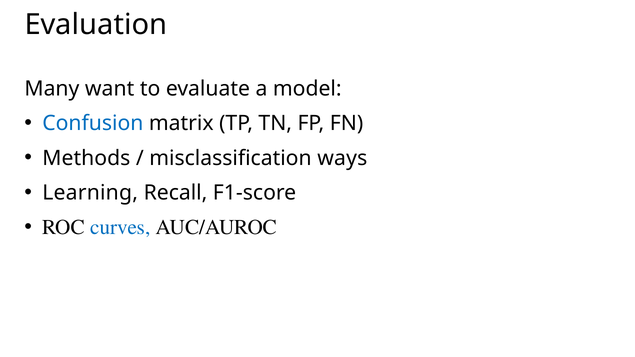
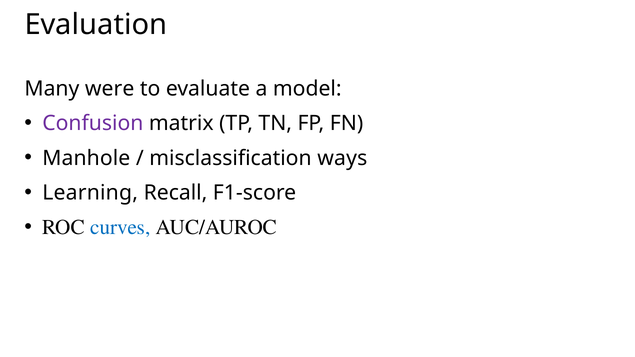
want: want -> were
Confusion colour: blue -> purple
Methods: Methods -> Manhole
